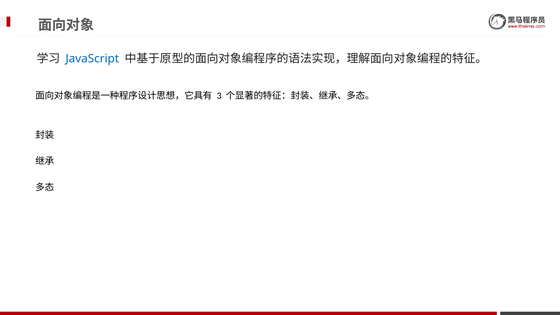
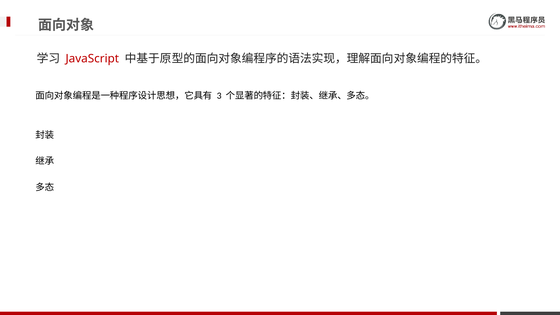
JavaScript colour: blue -> red
